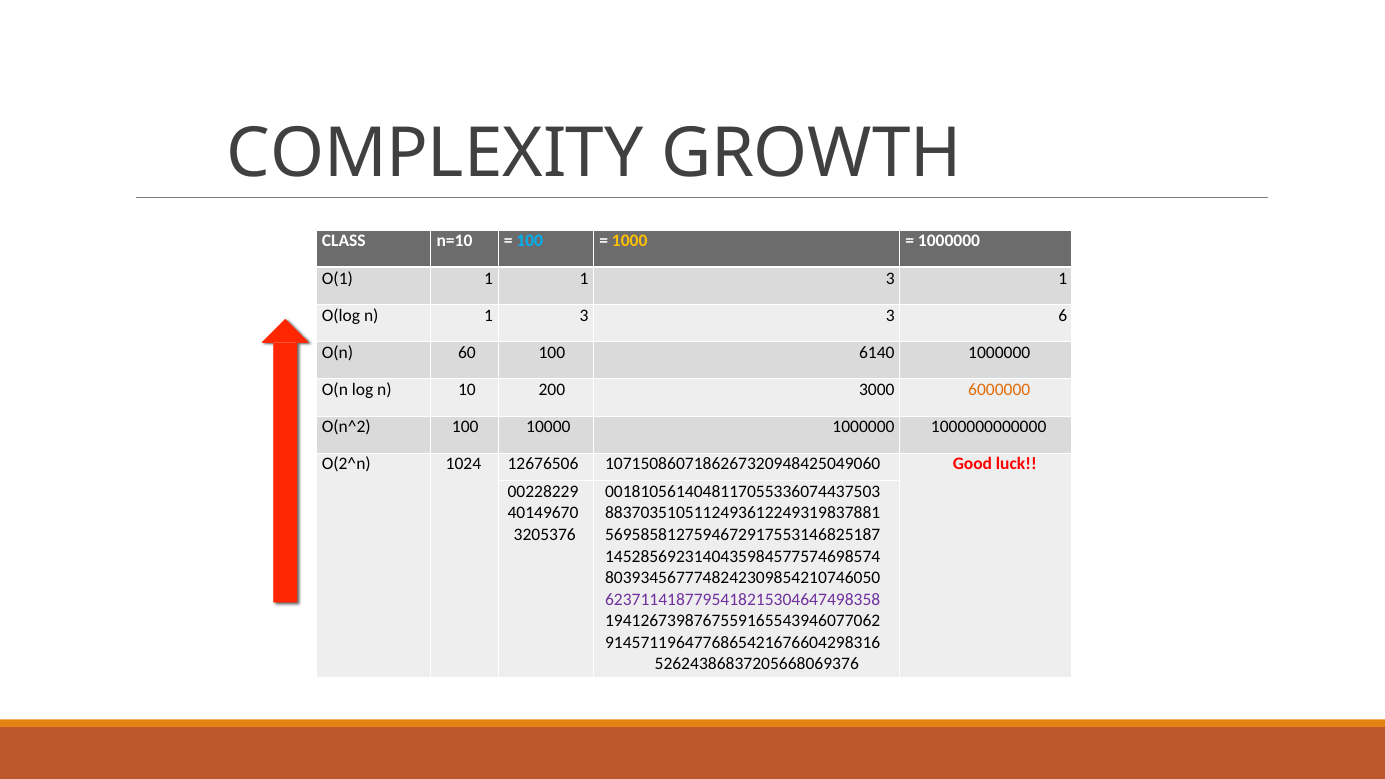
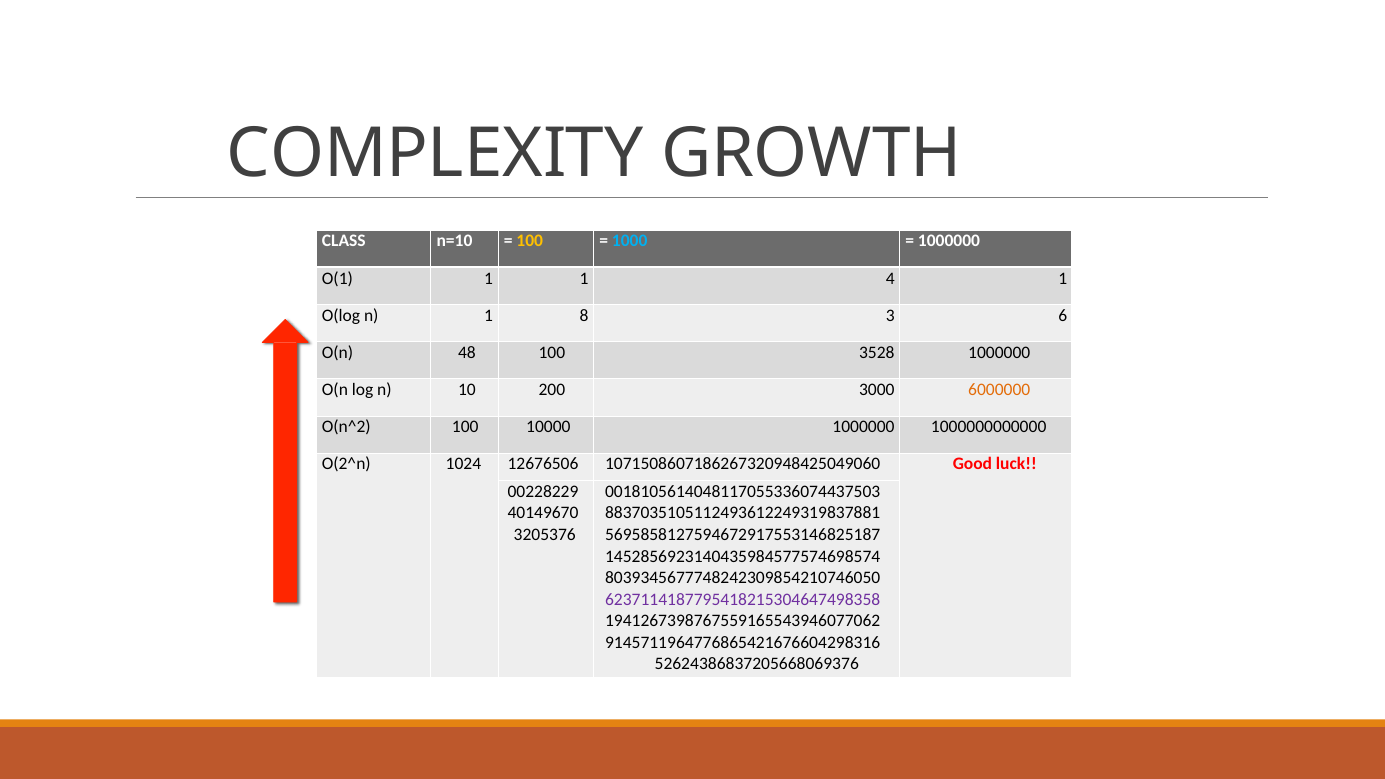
100 at (530, 241) colour: light blue -> yellow
1000 colour: yellow -> light blue
1 1 3: 3 -> 4
n 1 3: 3 -> 8
60: 60 -> 48
6140: 6140 -> 3528
